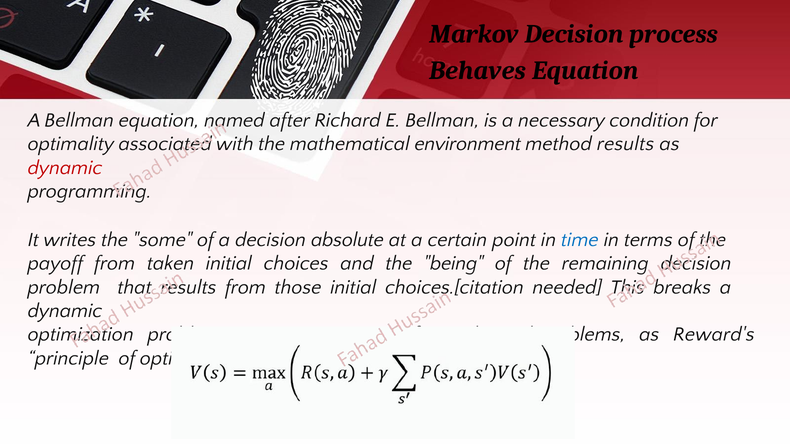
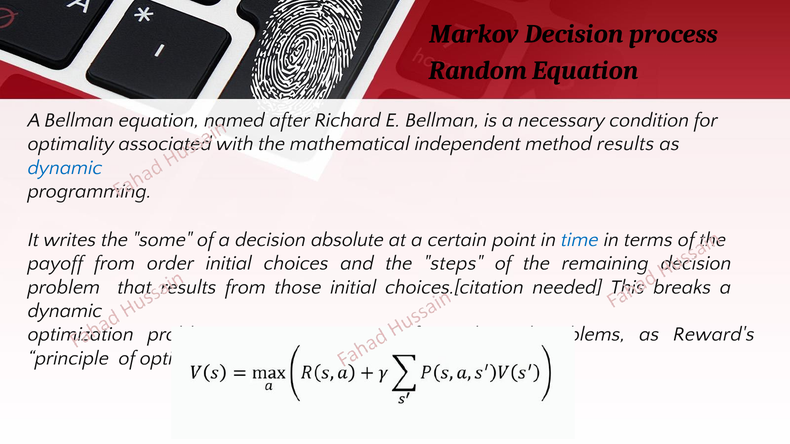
Behaves: Behaves -> Random
environment: environment -> independent
dynamic at (65, 168) colour: red -> blue
taken: taken -> order
being: being -> steps
